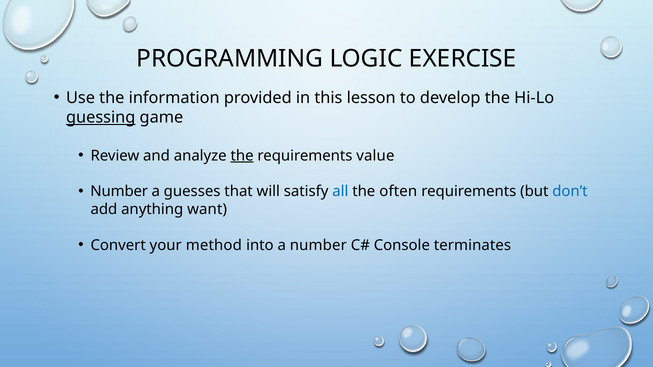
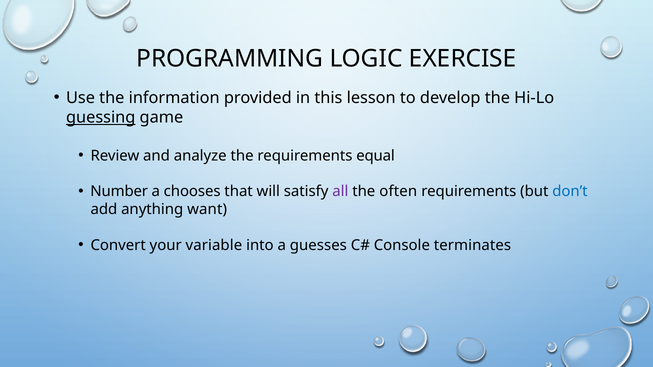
the at (242, 156) underline: present -> none
value: value -> equal
guesses: guesses -> chooses
all colour: blue -> purple
method: method -> variable
a number: number -> guesses
